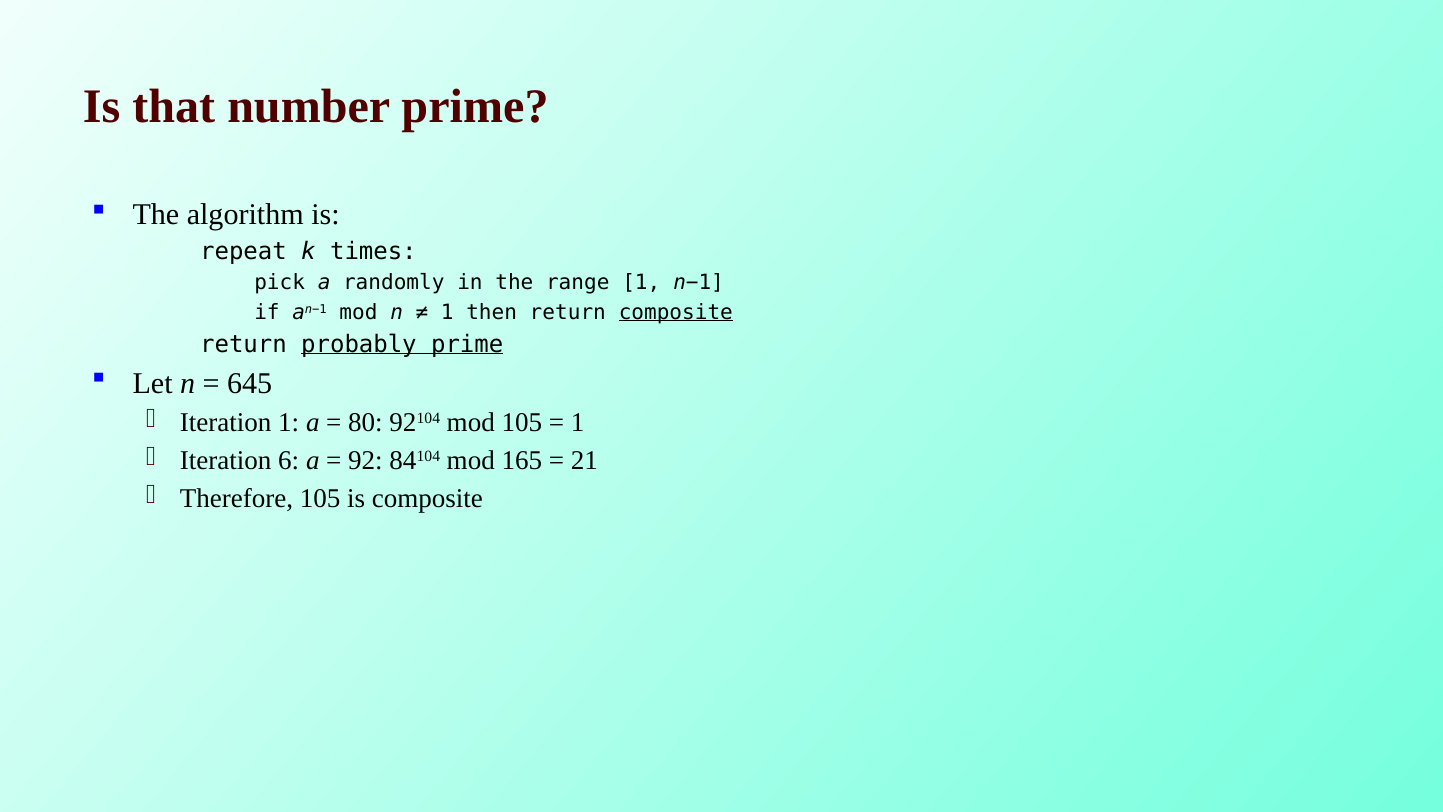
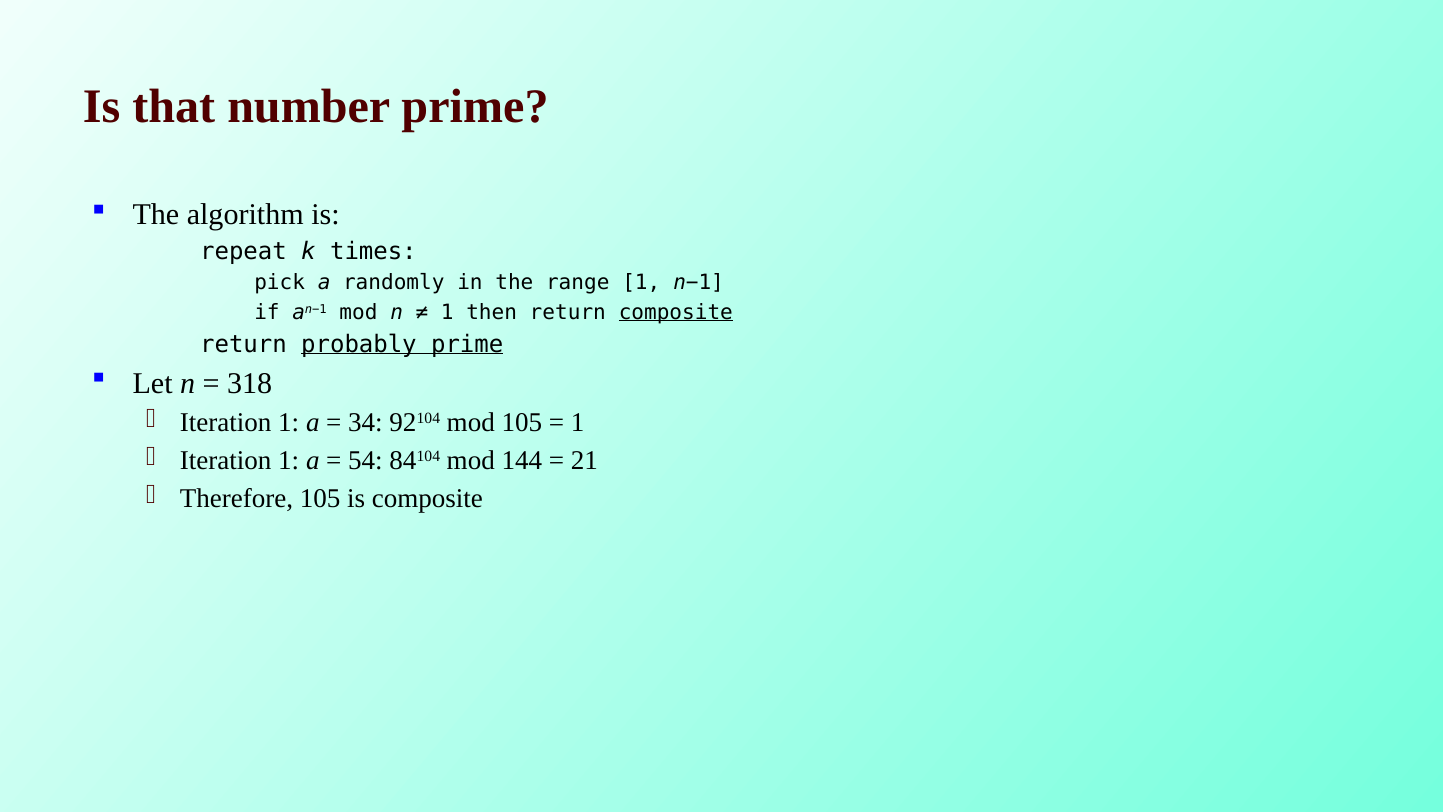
645: 645 -> 318
80: 80 -> 34
6 at (289, 461): 6 -> 1
92: 92 -> 54
165: 165 -> 144
